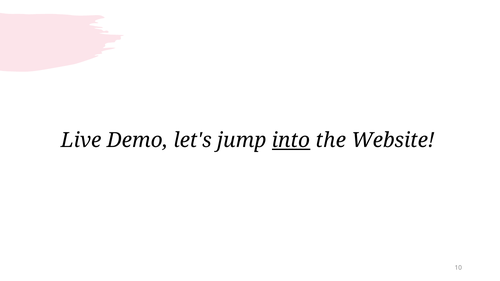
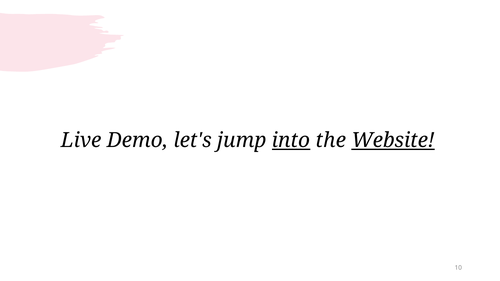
Website underline: none -> present
